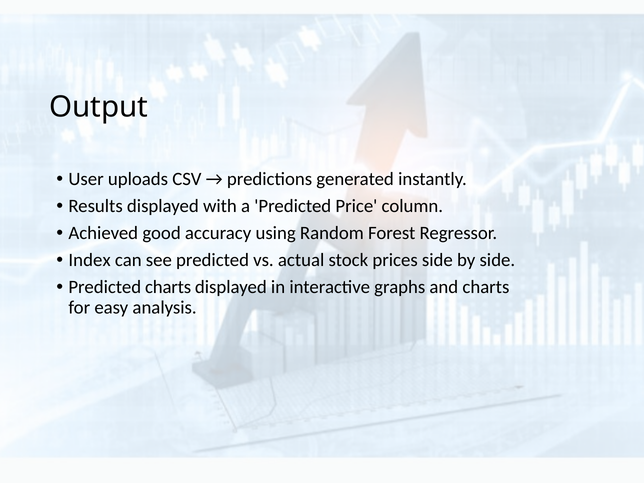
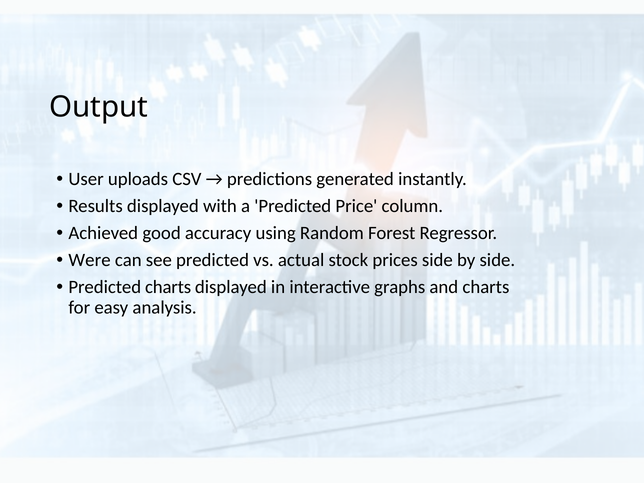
Index: Index -> Were
